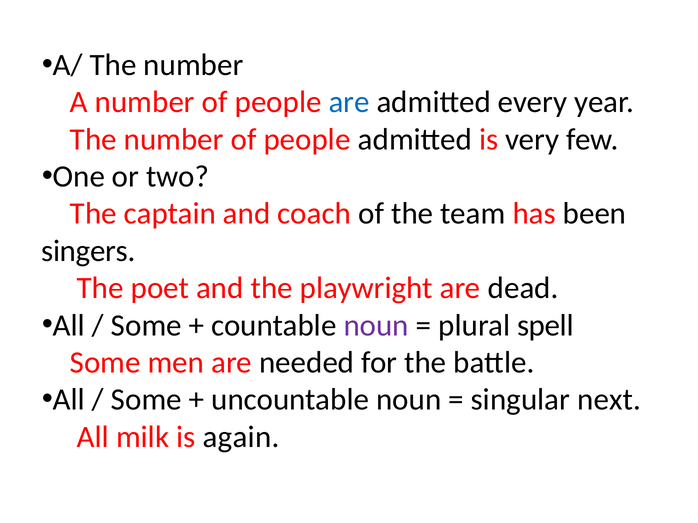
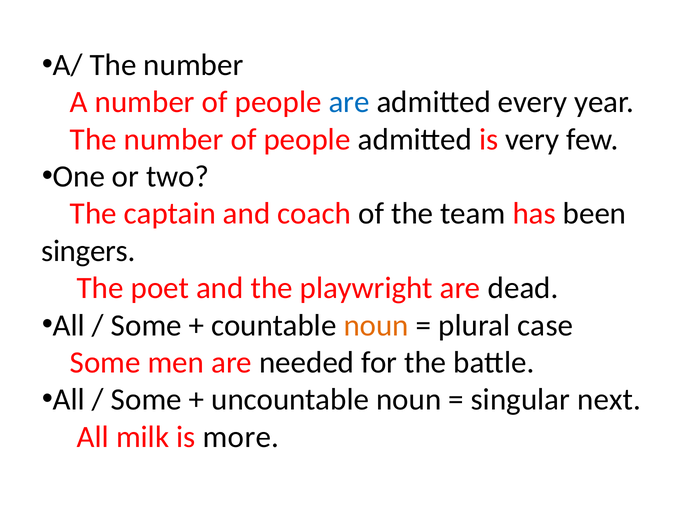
noun at (376, 326) colour: purple -> orange
spell: spell -> case
again: again -> more
